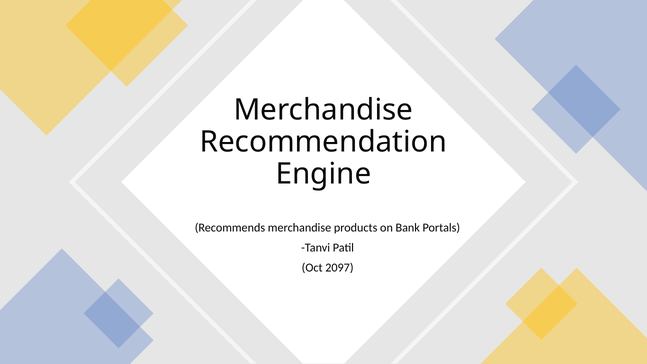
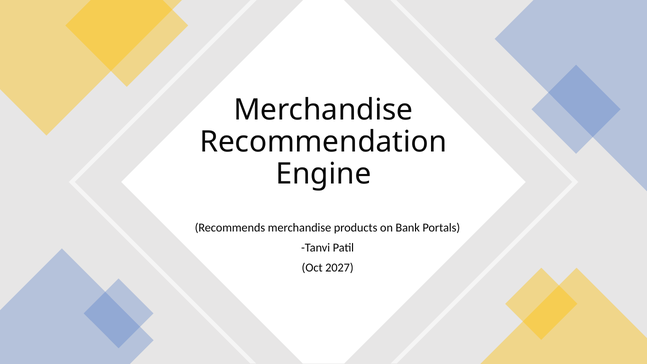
2097: 2097 -> 2027
